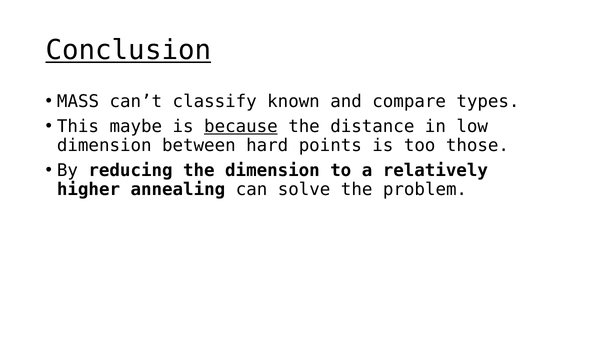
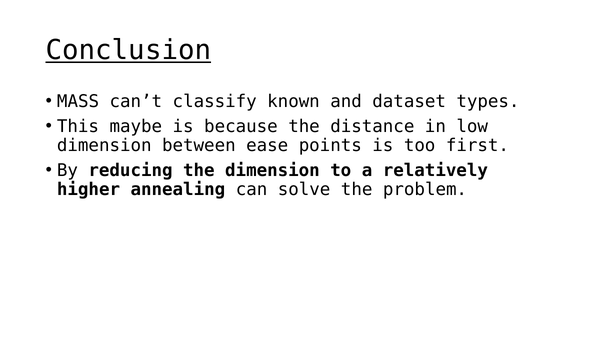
compare: compare -> dataset
because underline: present -> none
hard: hard -> ease
those: those -> first
